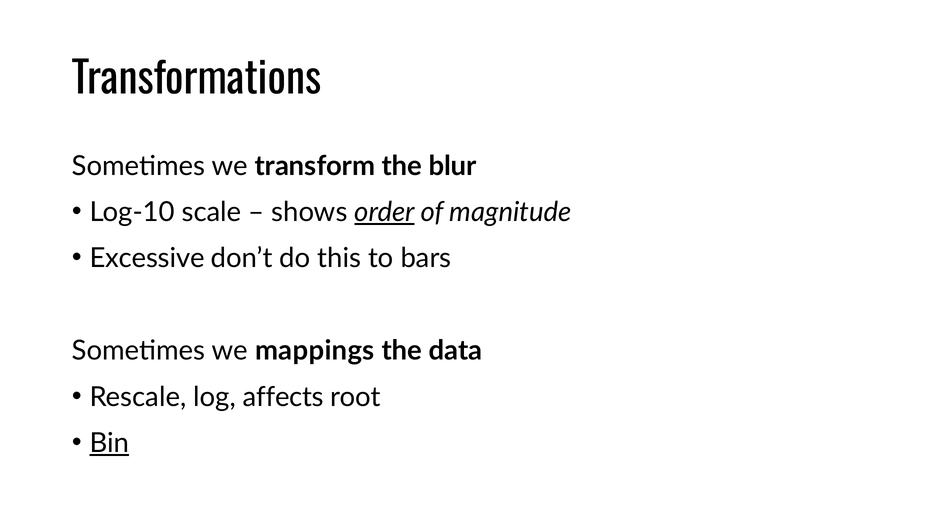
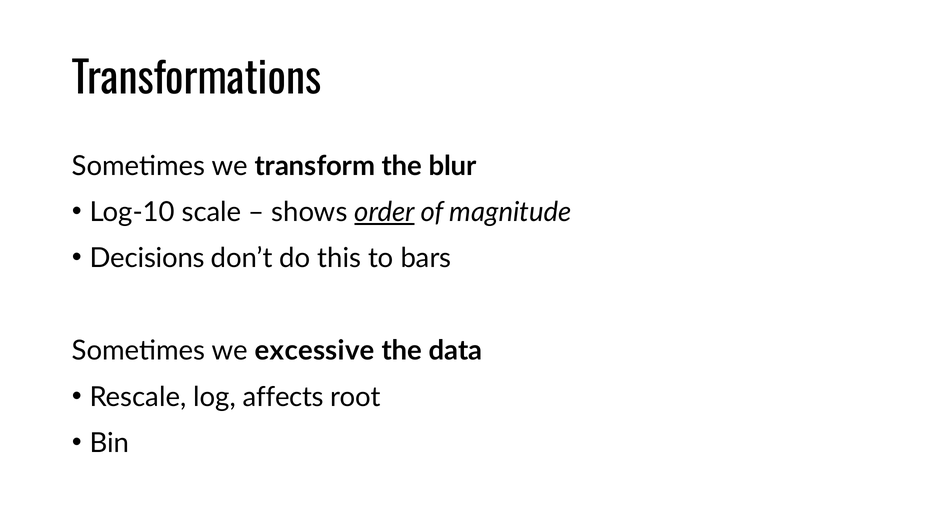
Excessive: Excessive -> Decisions
mappings: mappings -> excessive
Bin underline: present -> none
